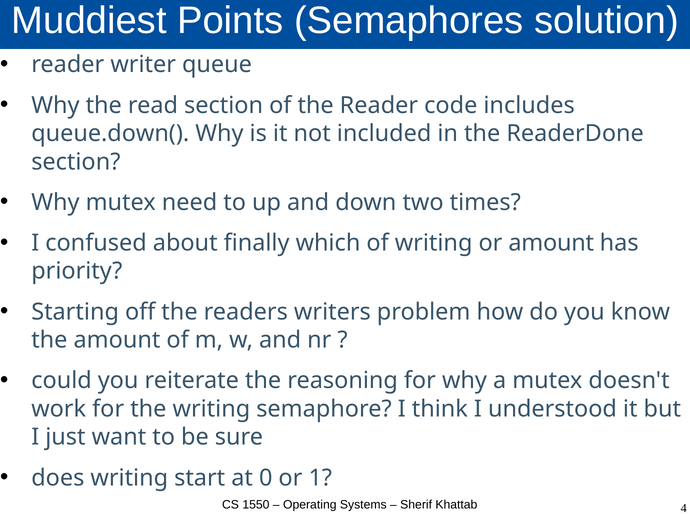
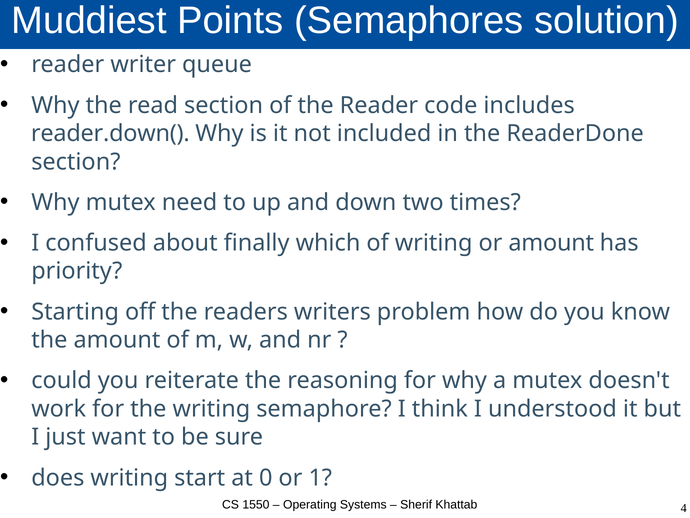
queue.down(: queue.down( -> reader.down(
